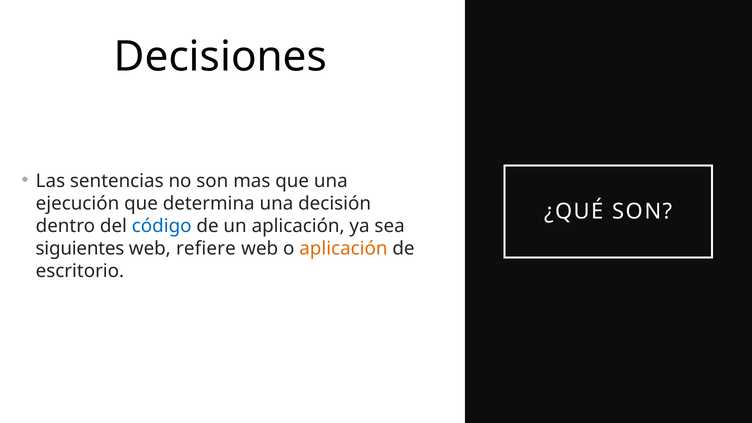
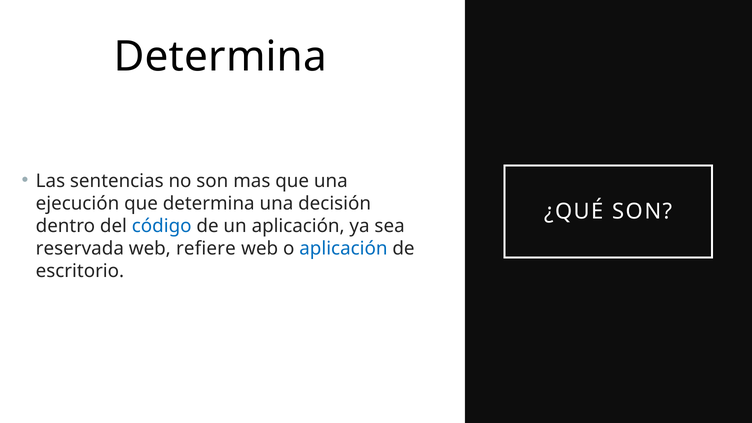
Decisiones at (220, 57): Decisiones -> Determina
siguientes: siguientes -> reservada
aplicación at (343, 248) colour: orange -> blue
